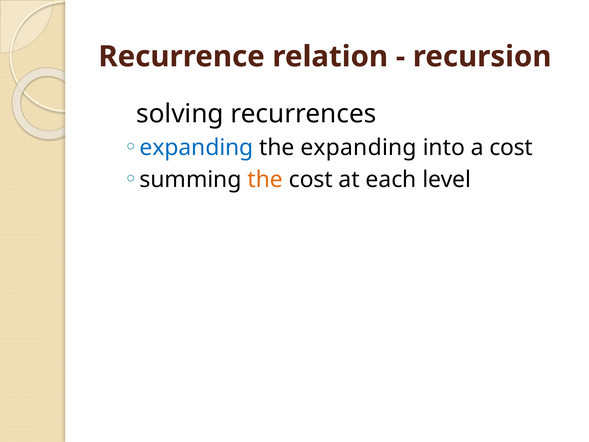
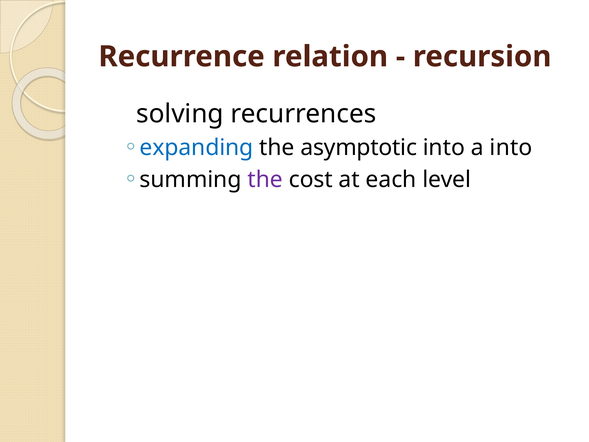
the expanding: expanding -> asymptotic
a cost: cost -> into
the at (265, 179) colour: orange -> purple
